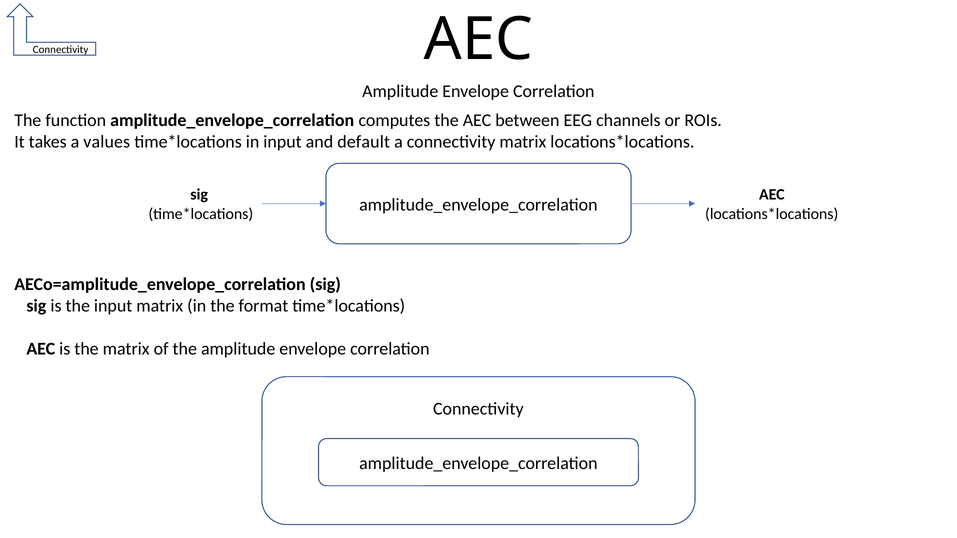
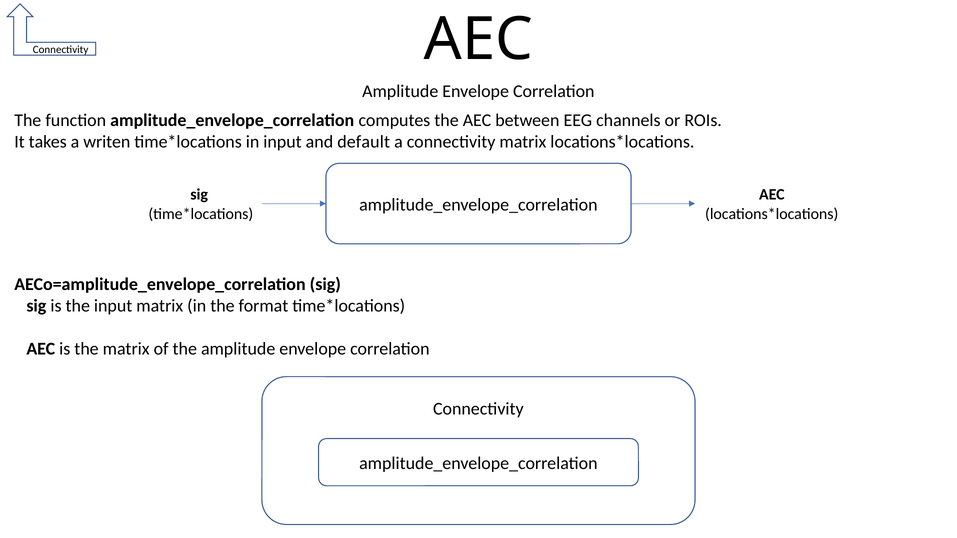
values: values -> writen
